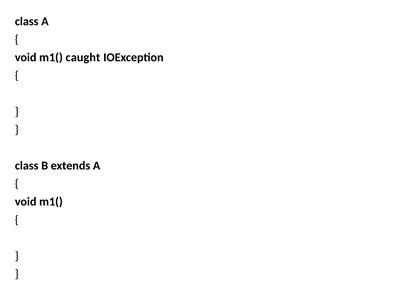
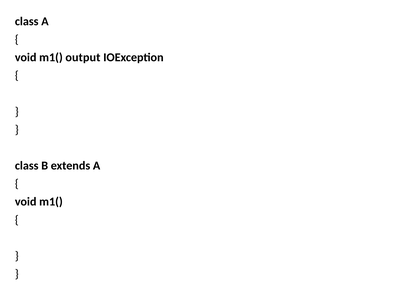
caught: caught -> output
